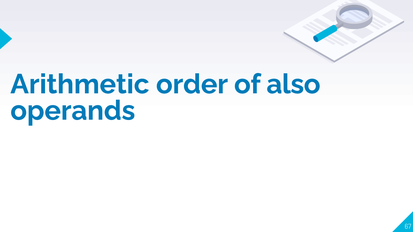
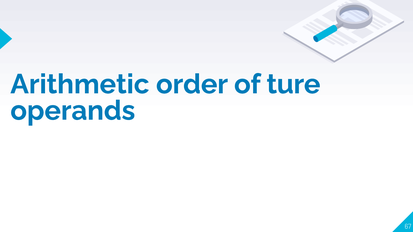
also: also -> ture
